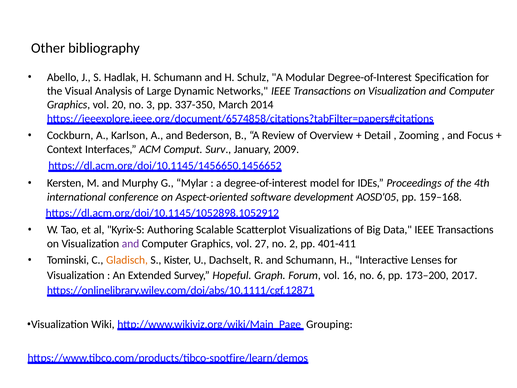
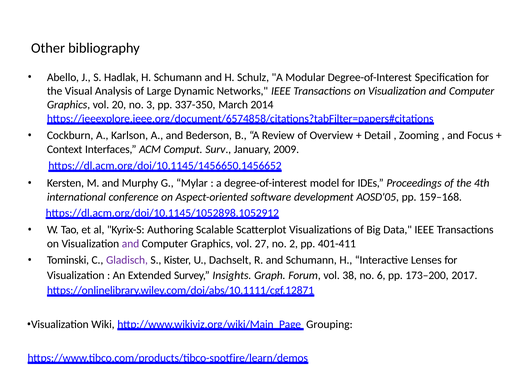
Gladisch colour: orange -> purple
Hopeful: Hopeful -> Insights
16: 16 -> 38
